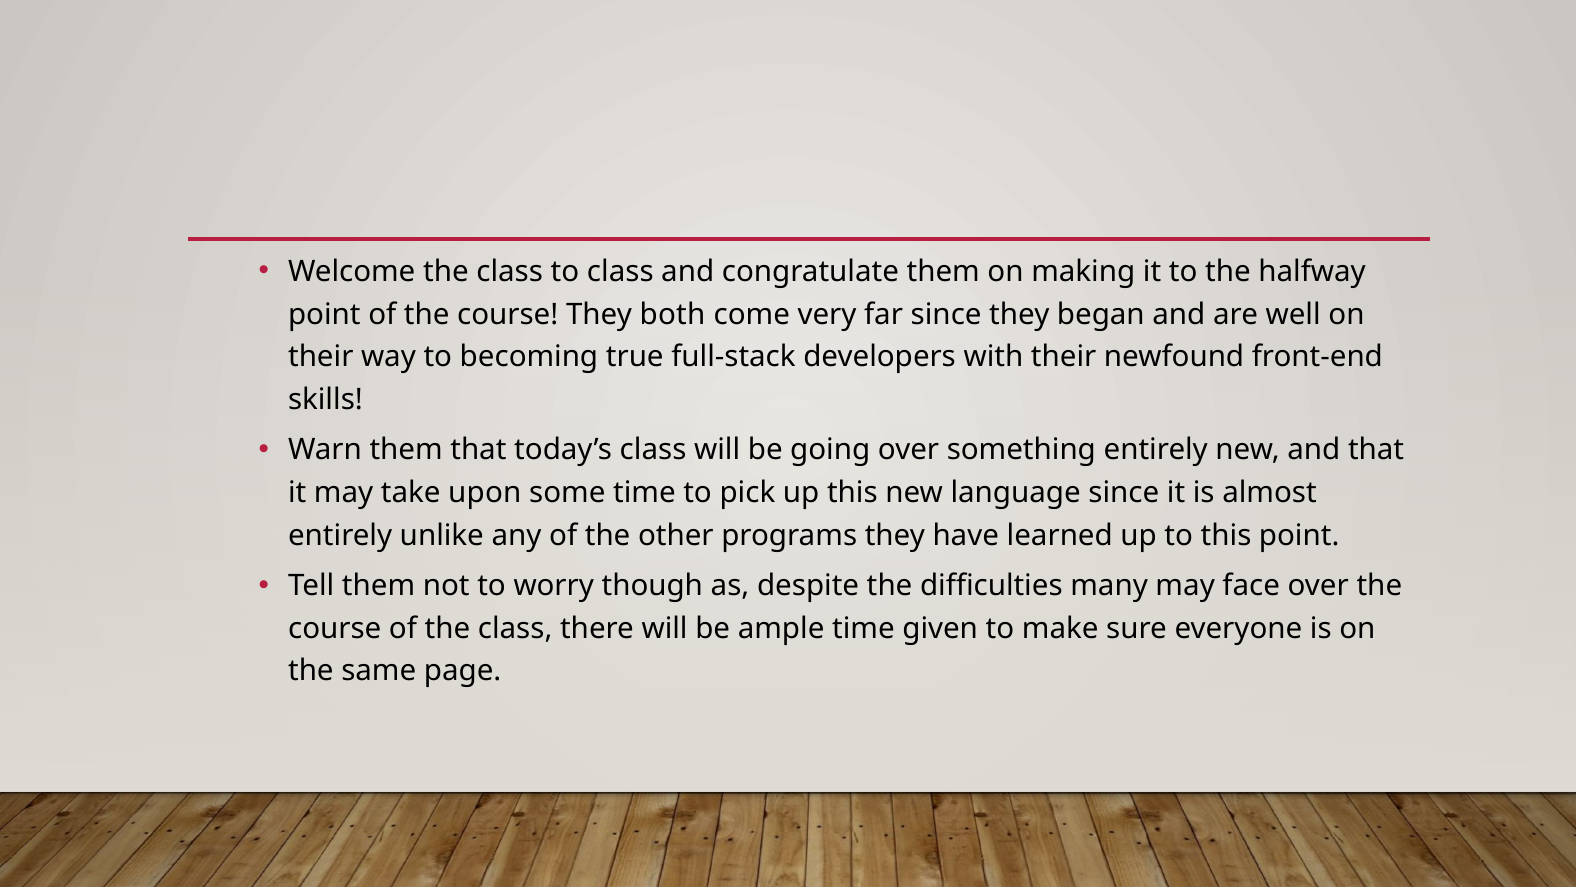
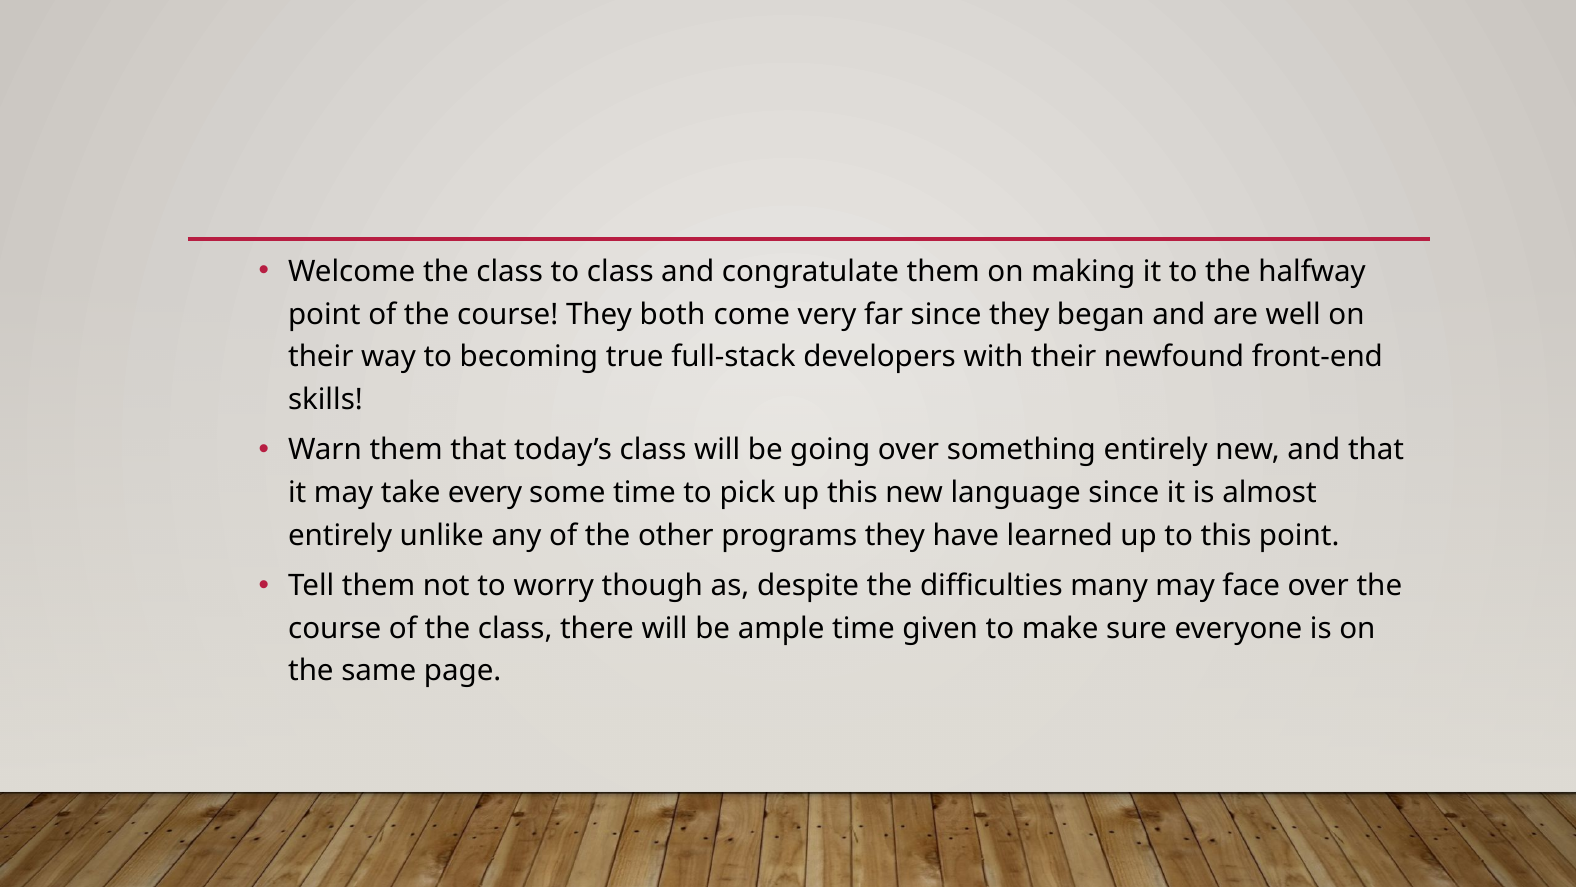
upon: upon -> every
